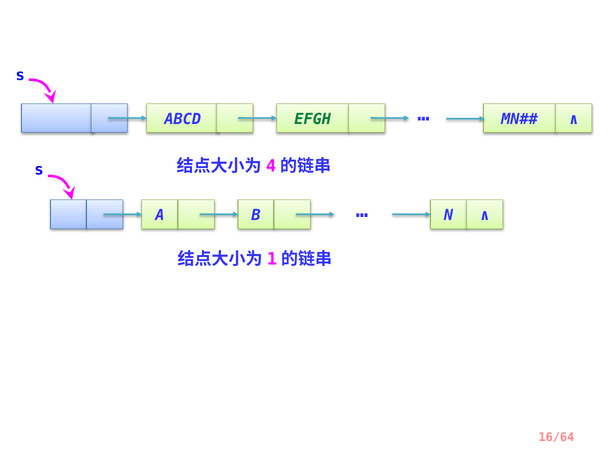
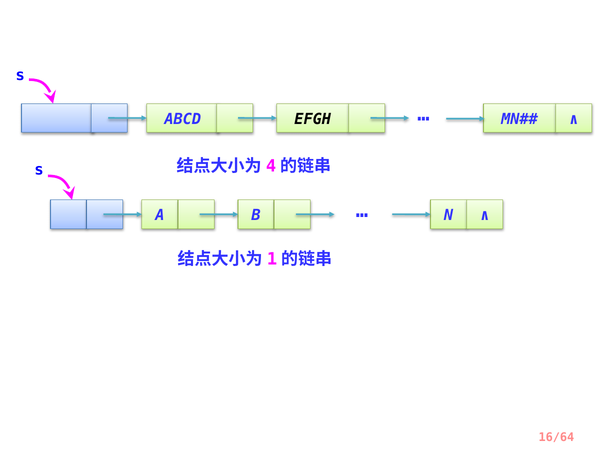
EFGH colour: green -> black
